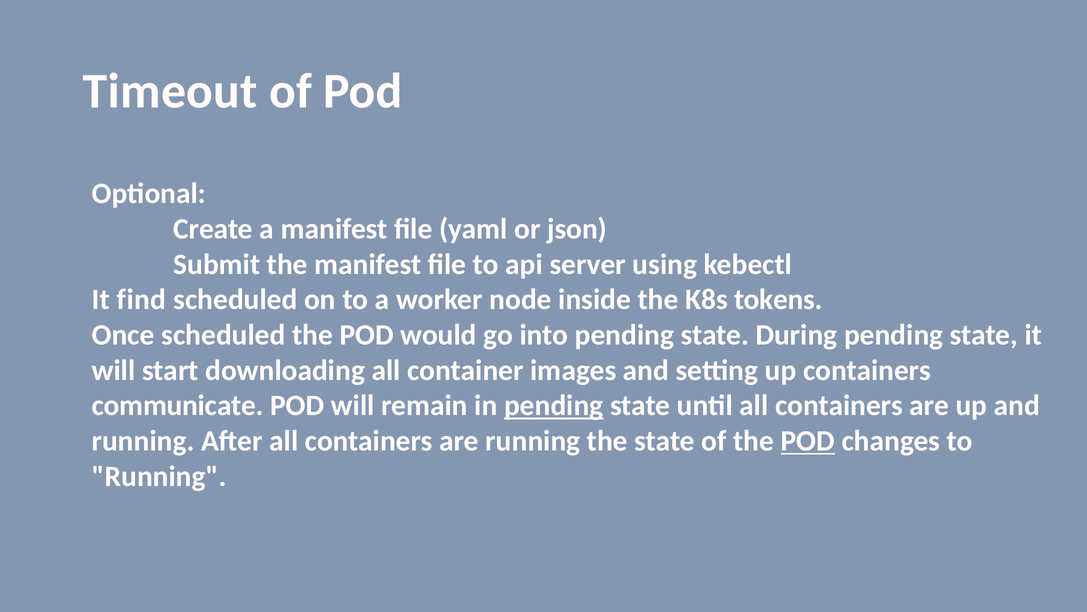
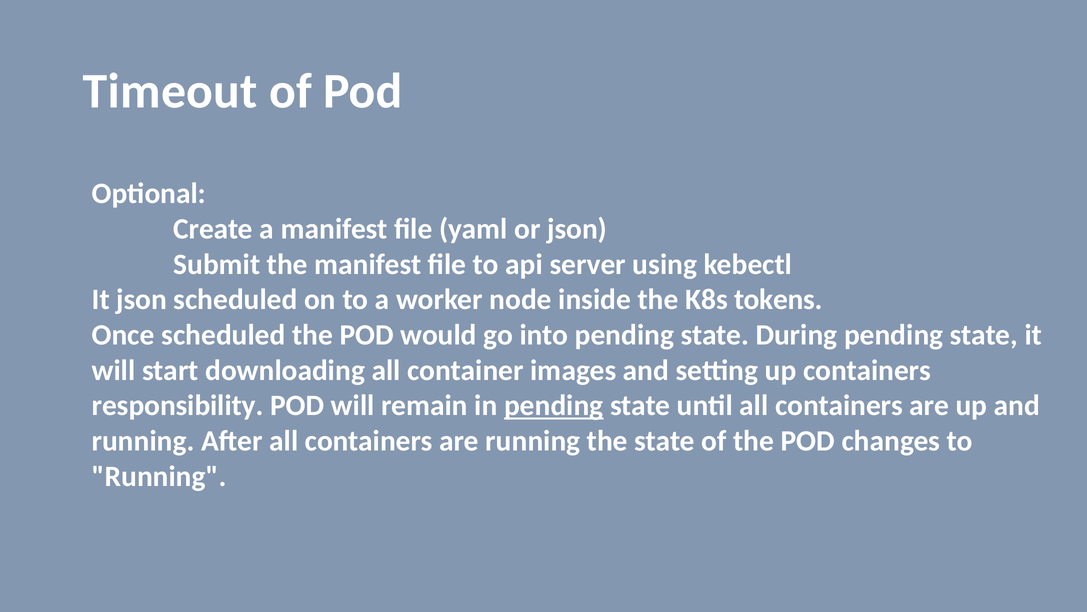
It find: find -> json
communicate: communicate -> responsibility
POD at (808, 441) underline: present -> none
